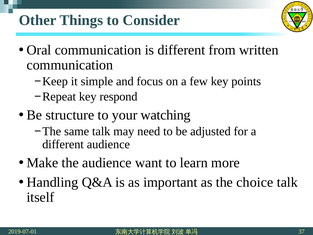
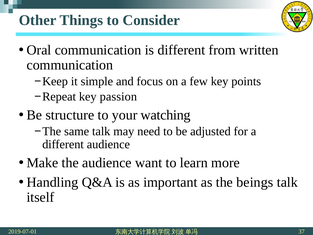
respond: respond -> passion
choice: choice -> beings
